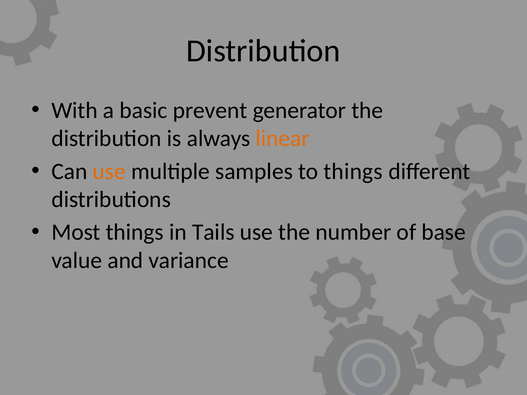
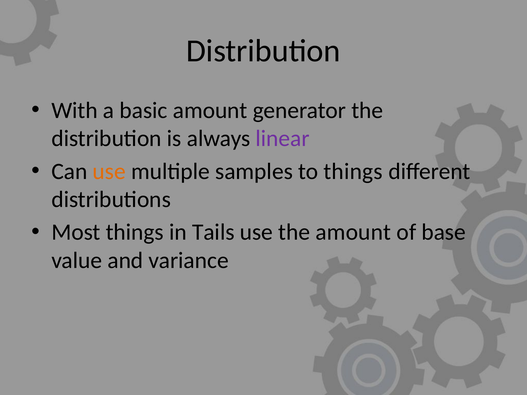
basic prevent: prevent -> amount
linear colour: orange -> purple
the number: number -> amount
